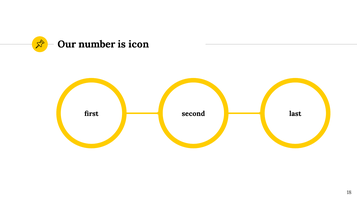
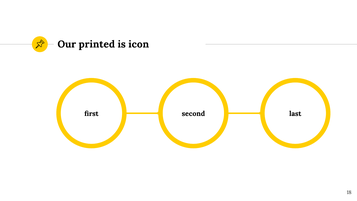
number: number -> printed
